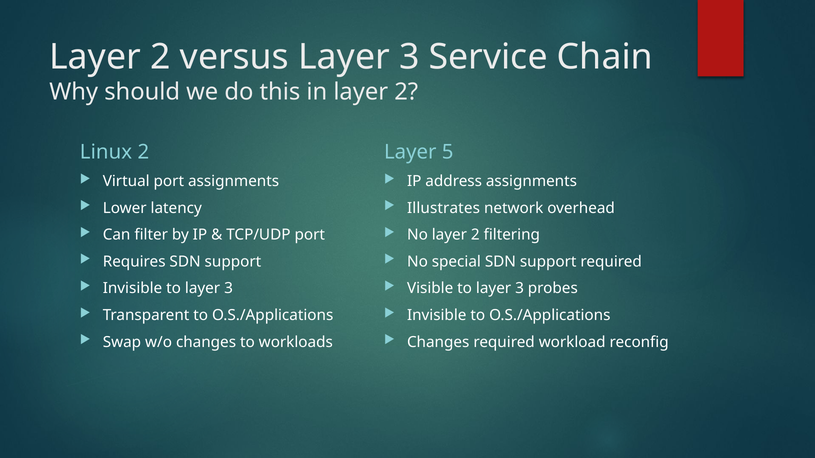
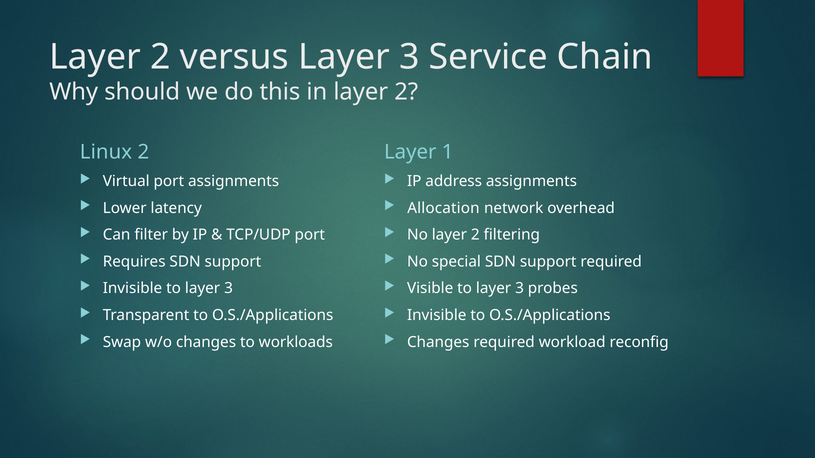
5: 5 -> 1
Illustrates: Illustrates -> Allocation
